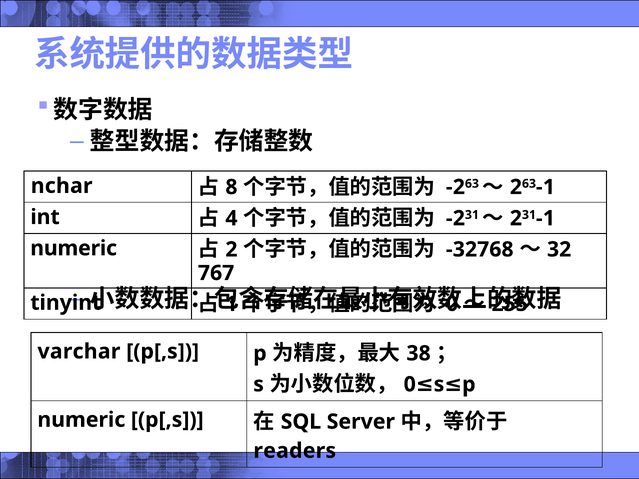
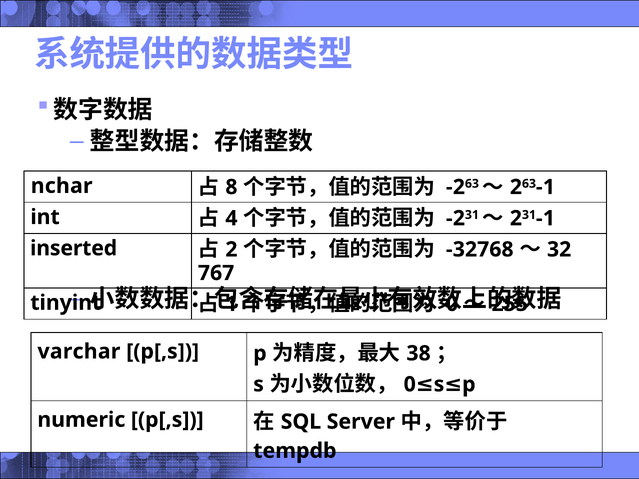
numeric at (74, 248): numeric -> inserted
readers: readers -> tempdb
